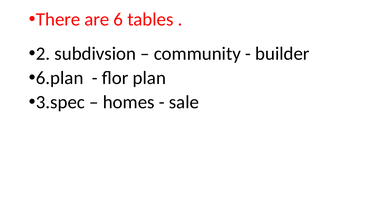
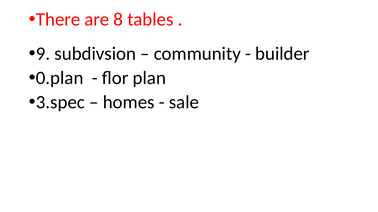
6: 6 -> 8
2: 2 -> 9
6.plan: 6.plan -> 0.plan
